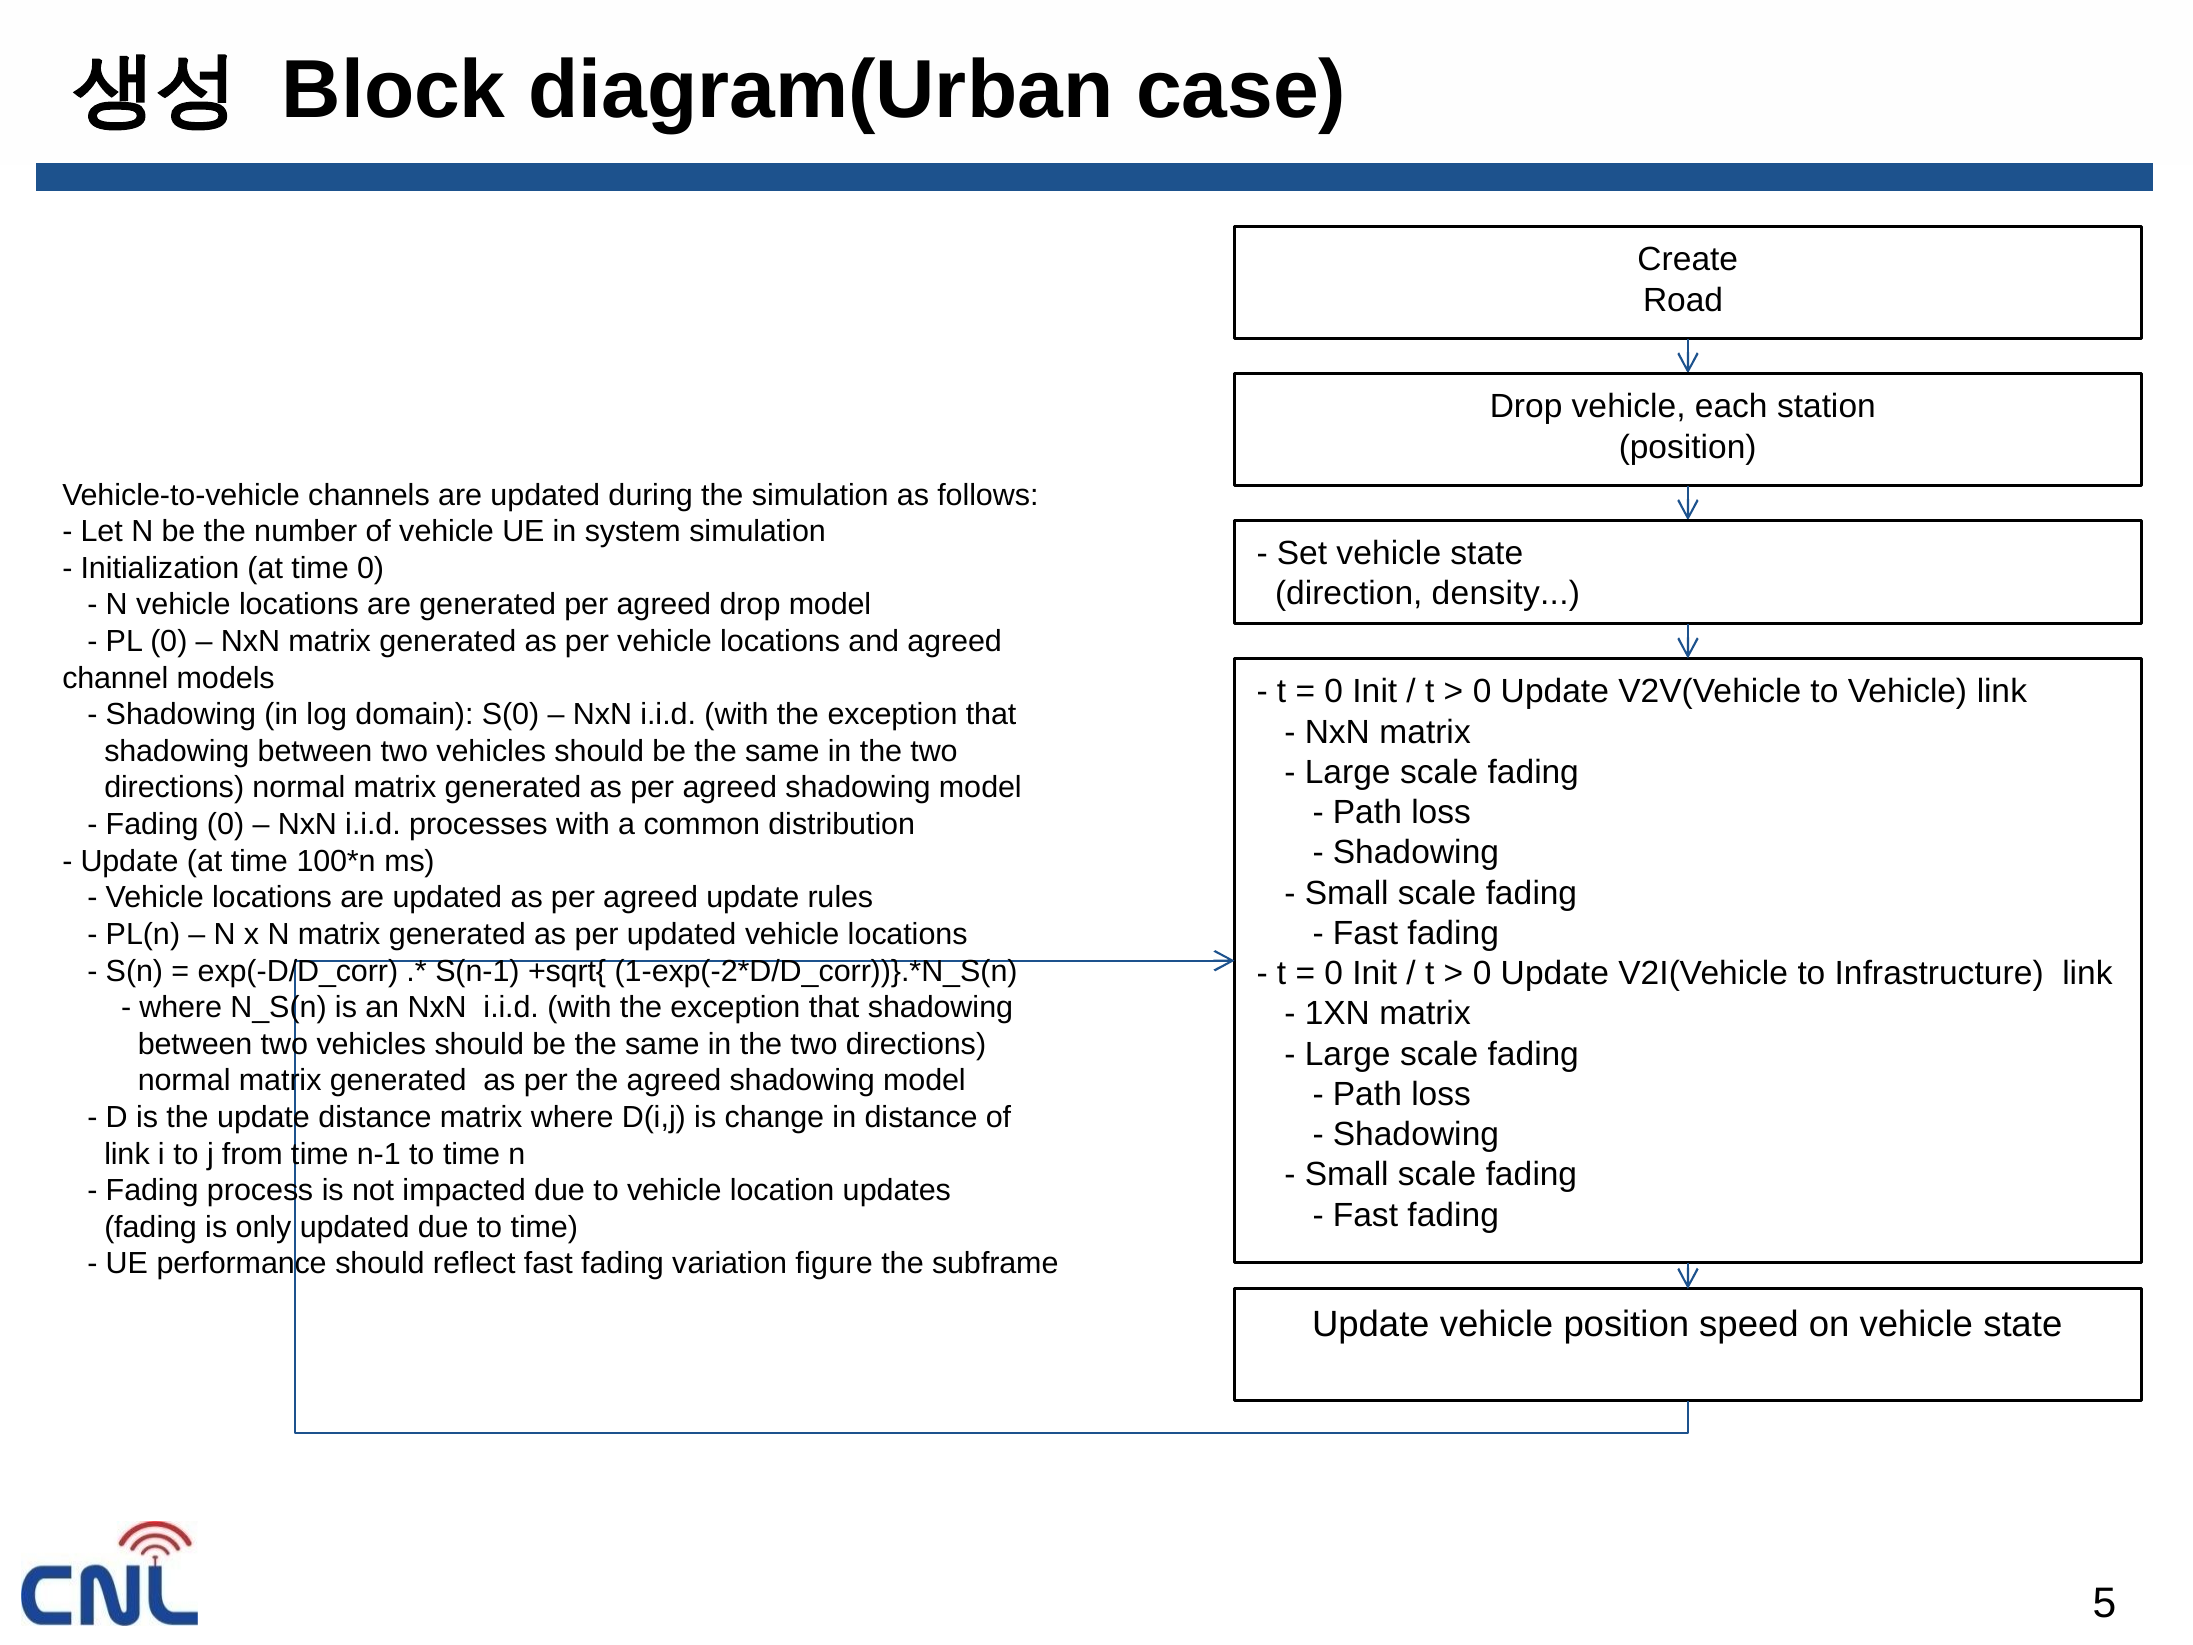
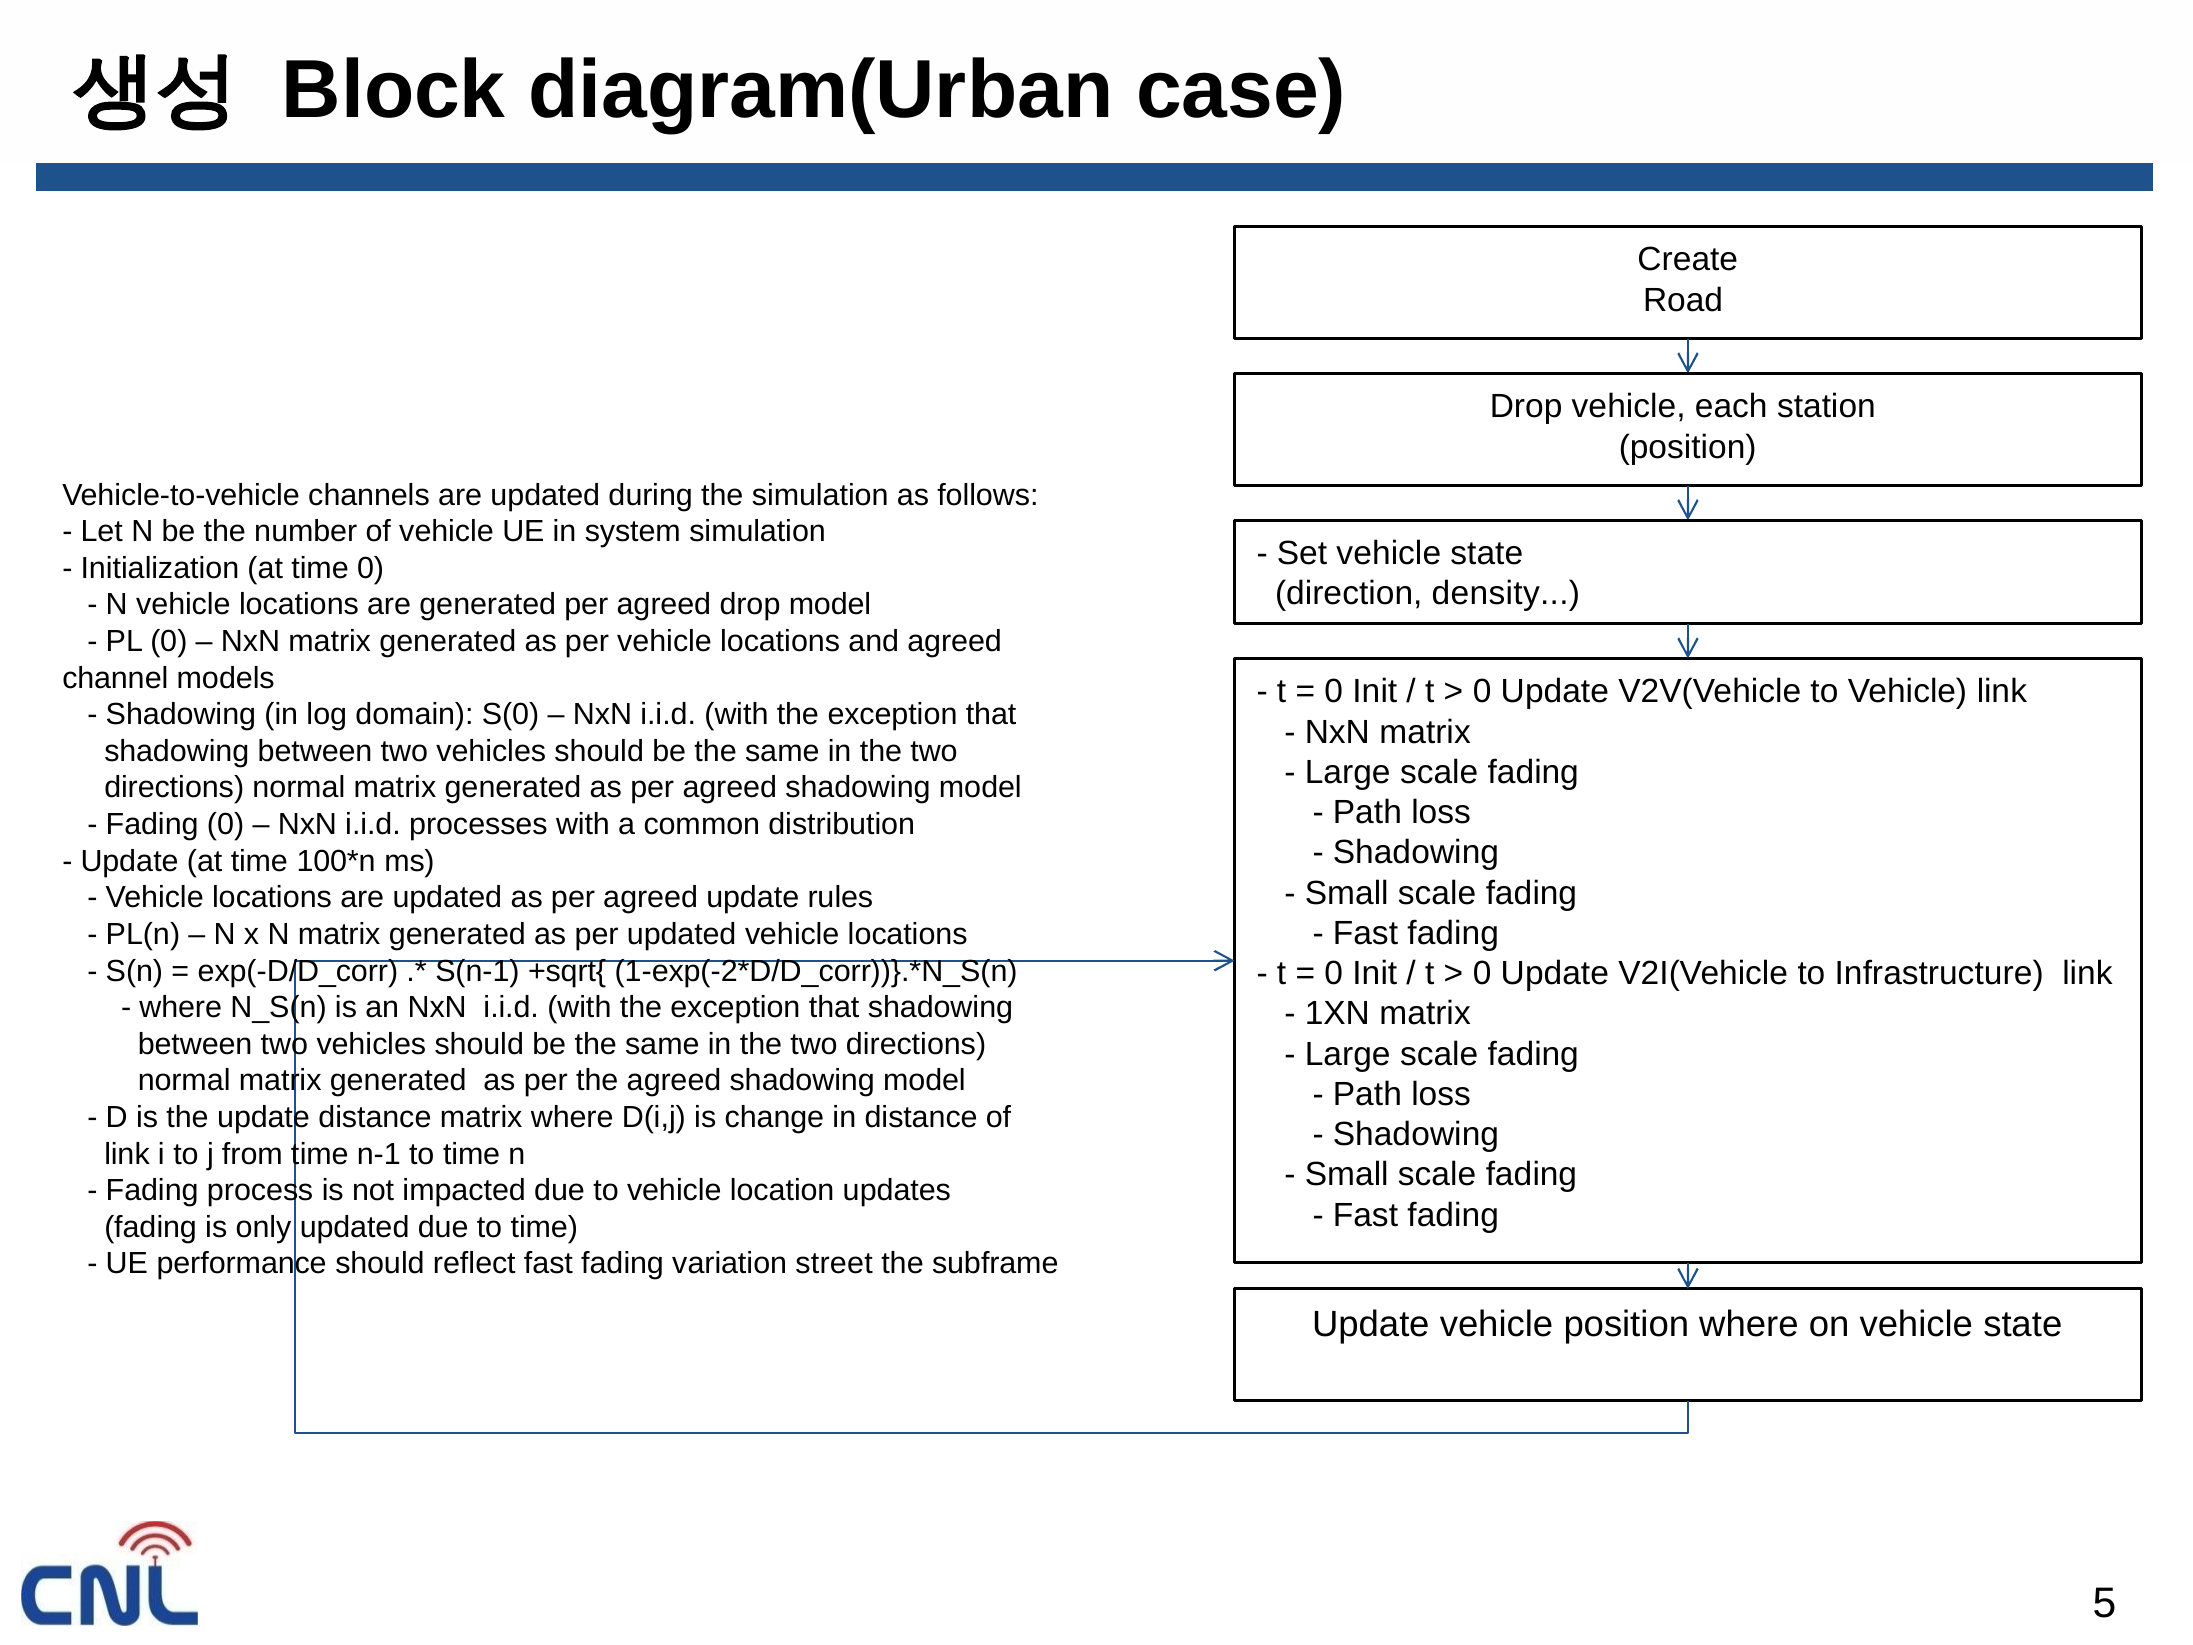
figure: figure -> street
position speed: speed -> where
